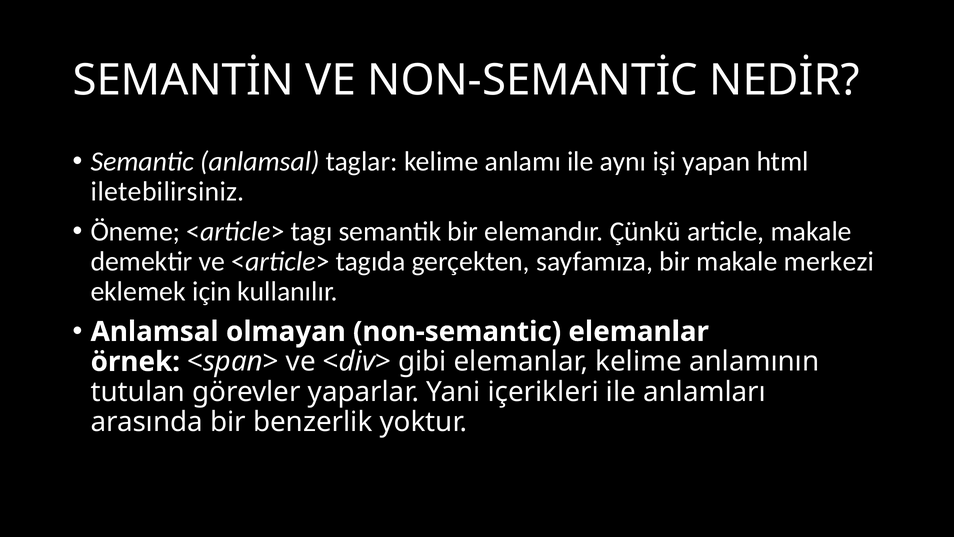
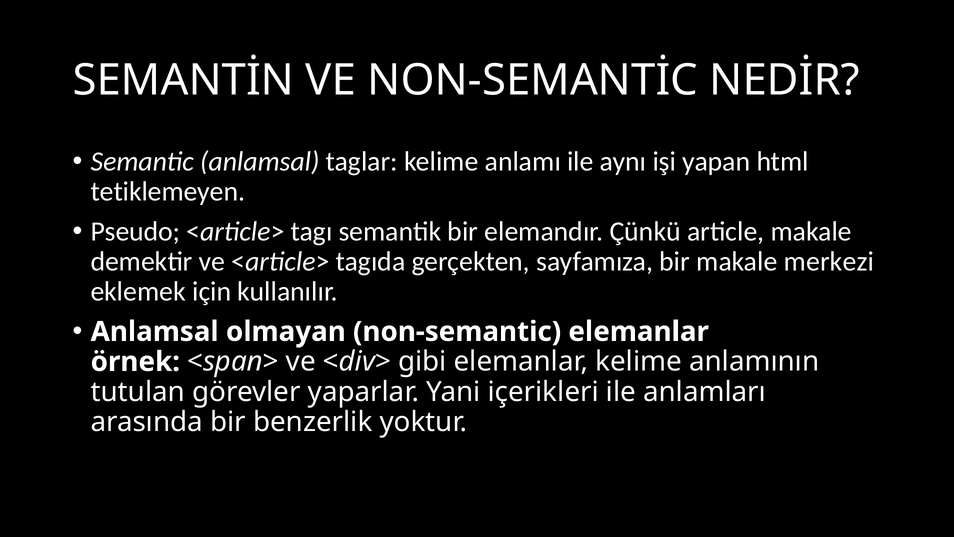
iletebilirsiniz: iletebilirsiniz -> tetiklemeyen
Öneme: Öneme -> Pseudo
